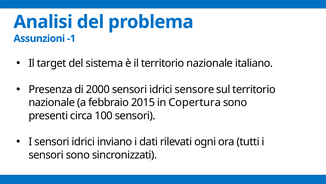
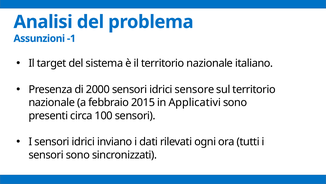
Copertura: Copertura -> Applicativi
